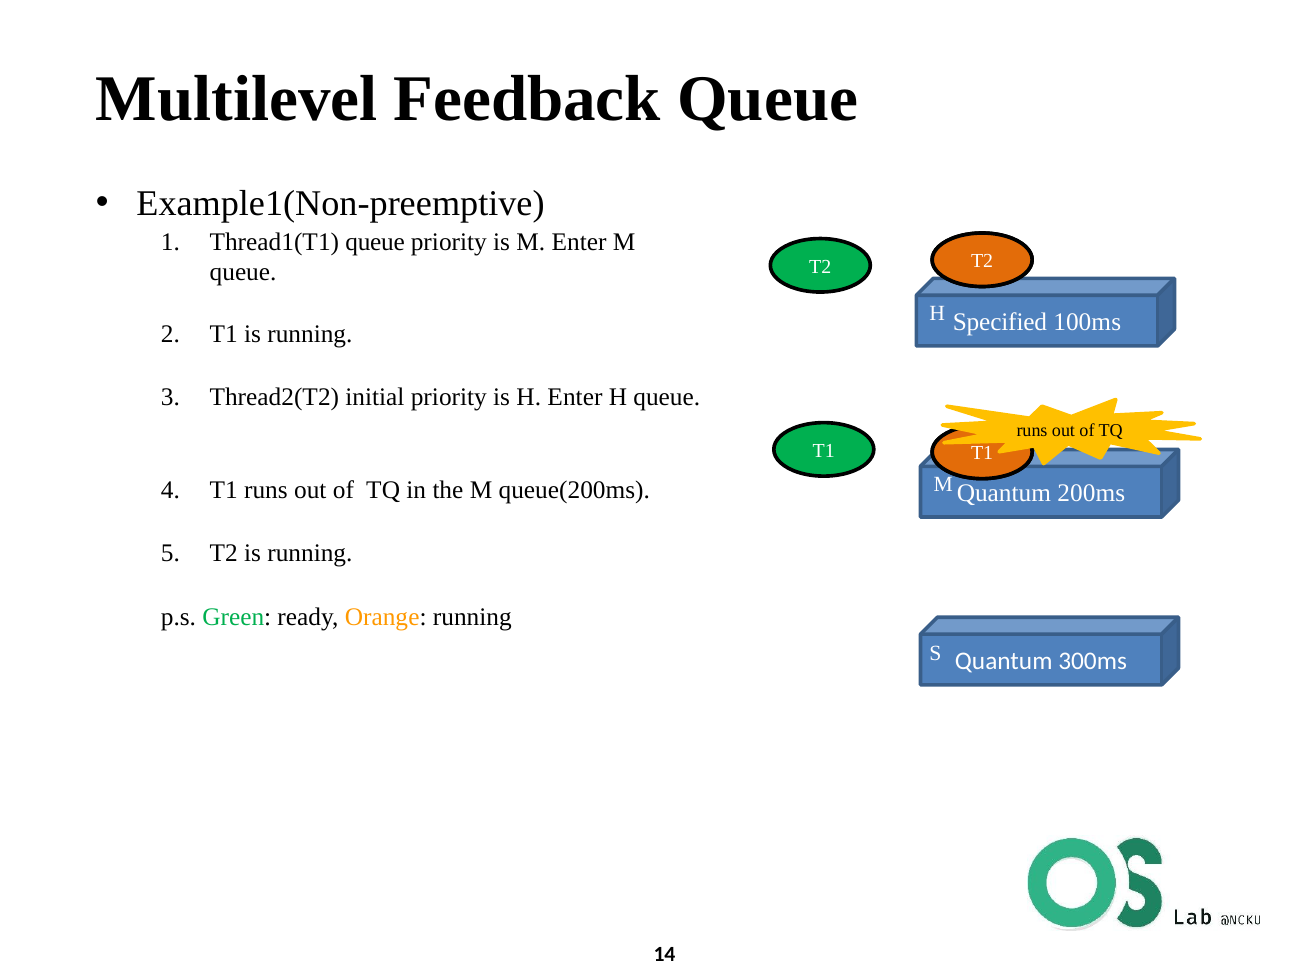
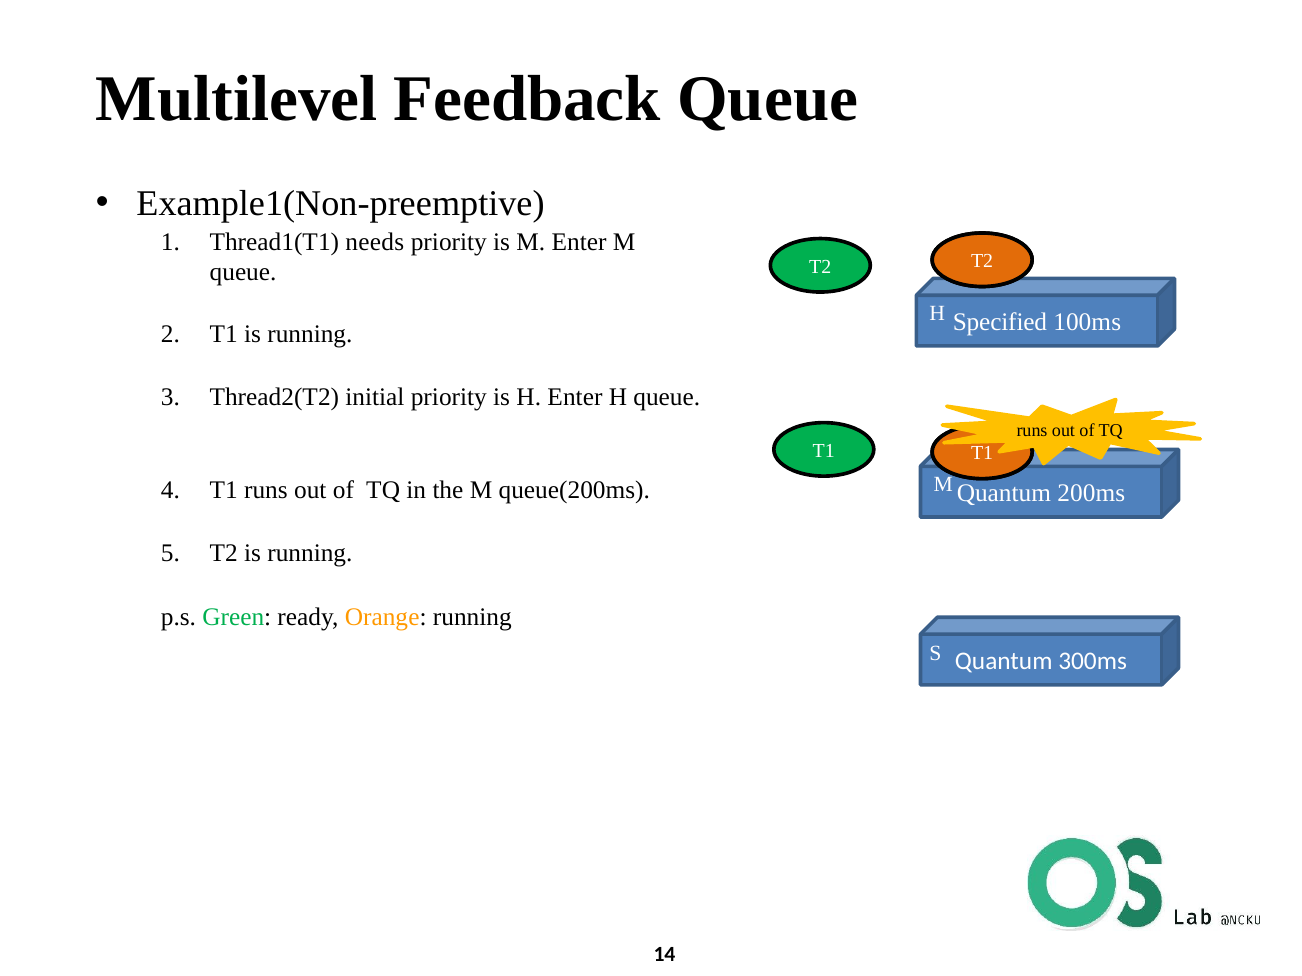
Thread1(T1 queue: queue -> needs
